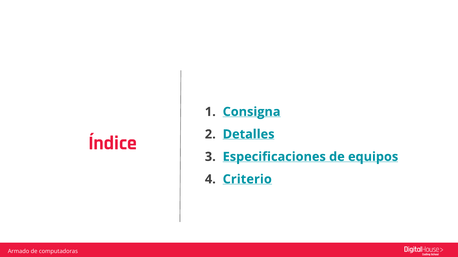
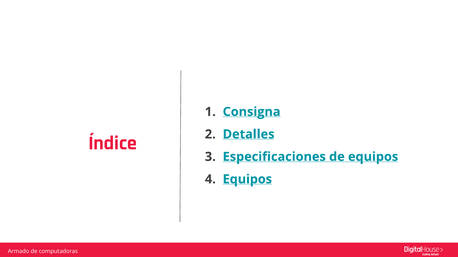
Criterio at (247, 180): Criterio -> Equipos
